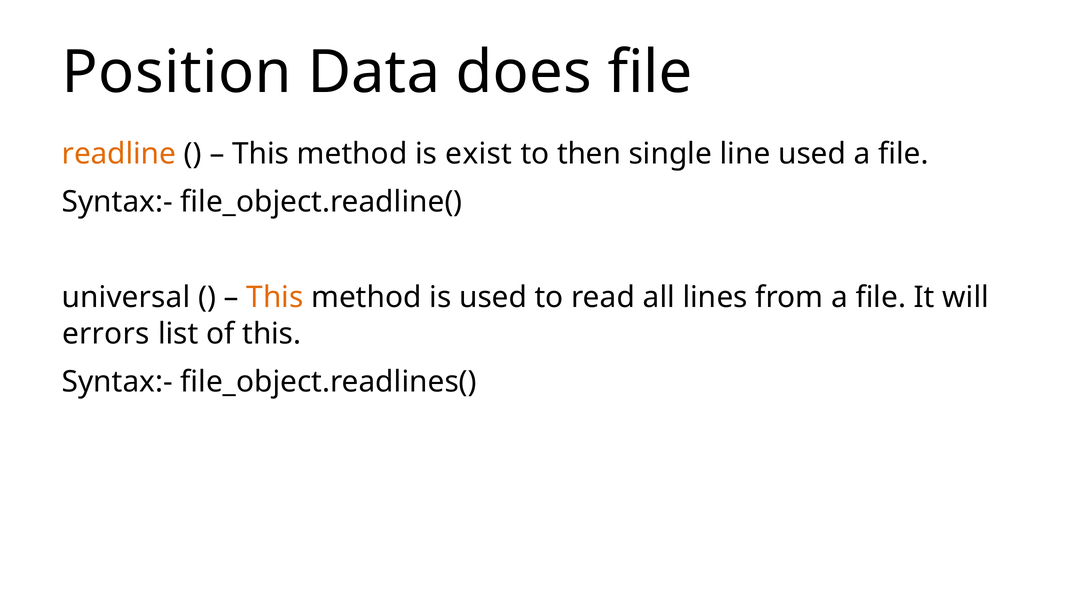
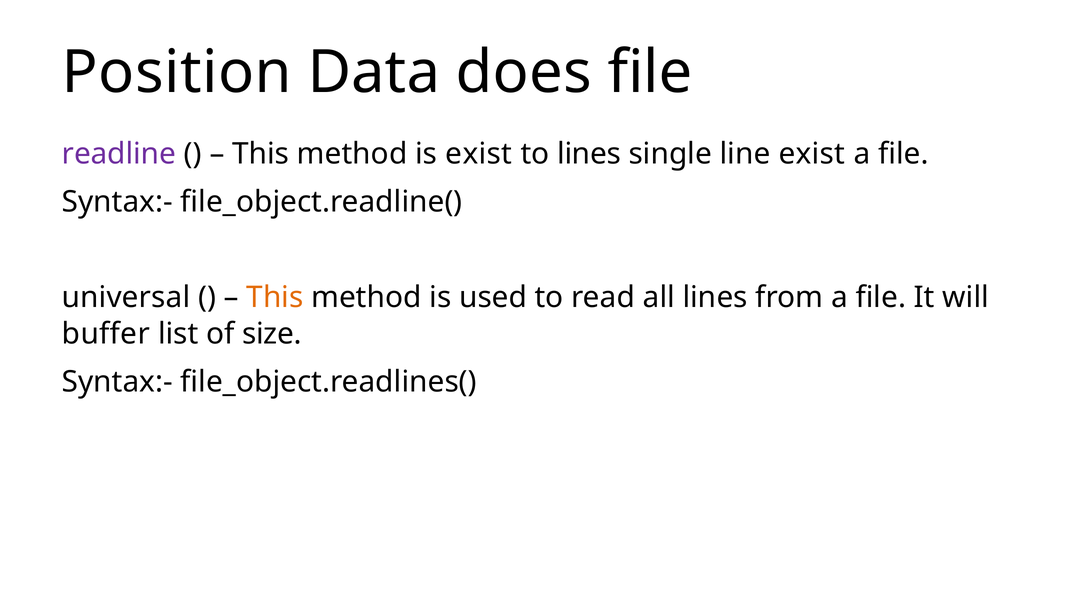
readline colour: orange -> purple
to then: then -> lines
line used: used -> exist
errors: errors -> buffer
of this: this -> size
